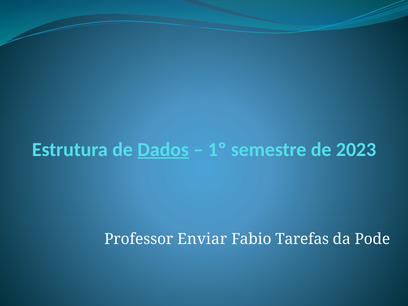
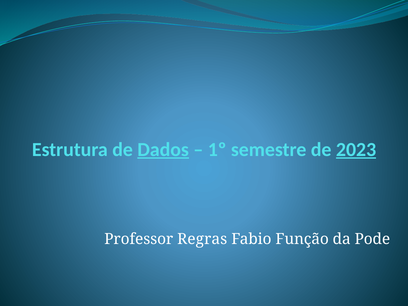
2023 underline: none -> present
Enviar: Enviar -> Regras
Tarefas: Tarefas -> Função
